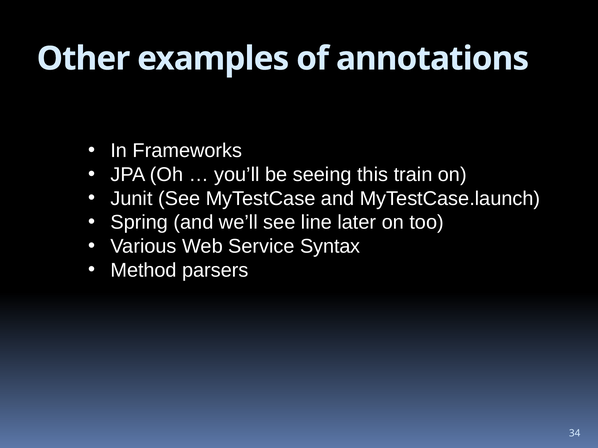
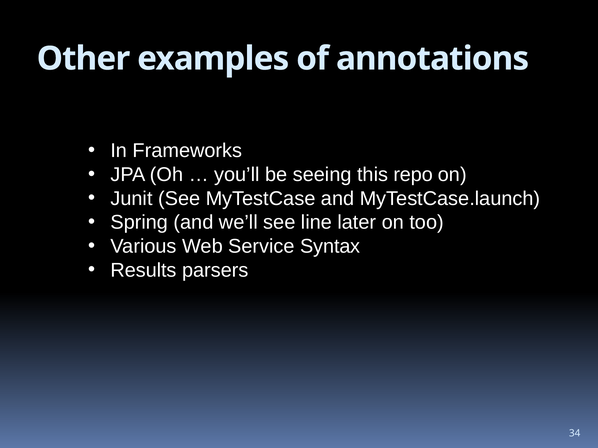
train: train -> repo
Method: Method -> Results
